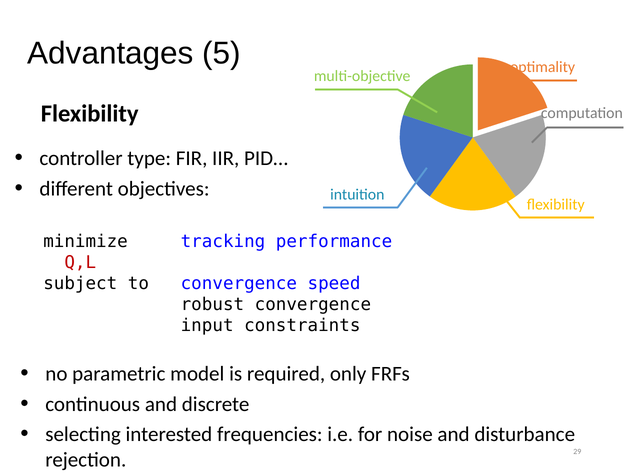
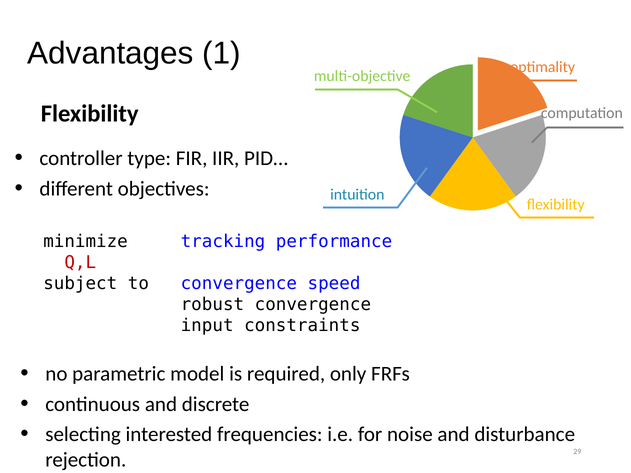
5: 5 -> 1
